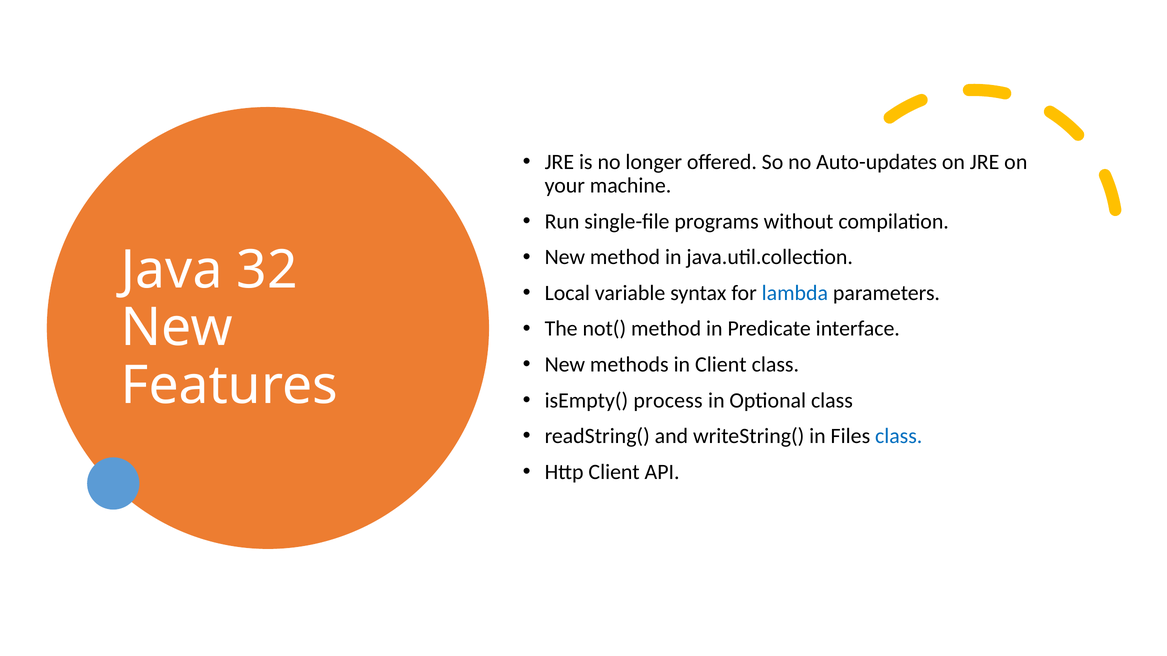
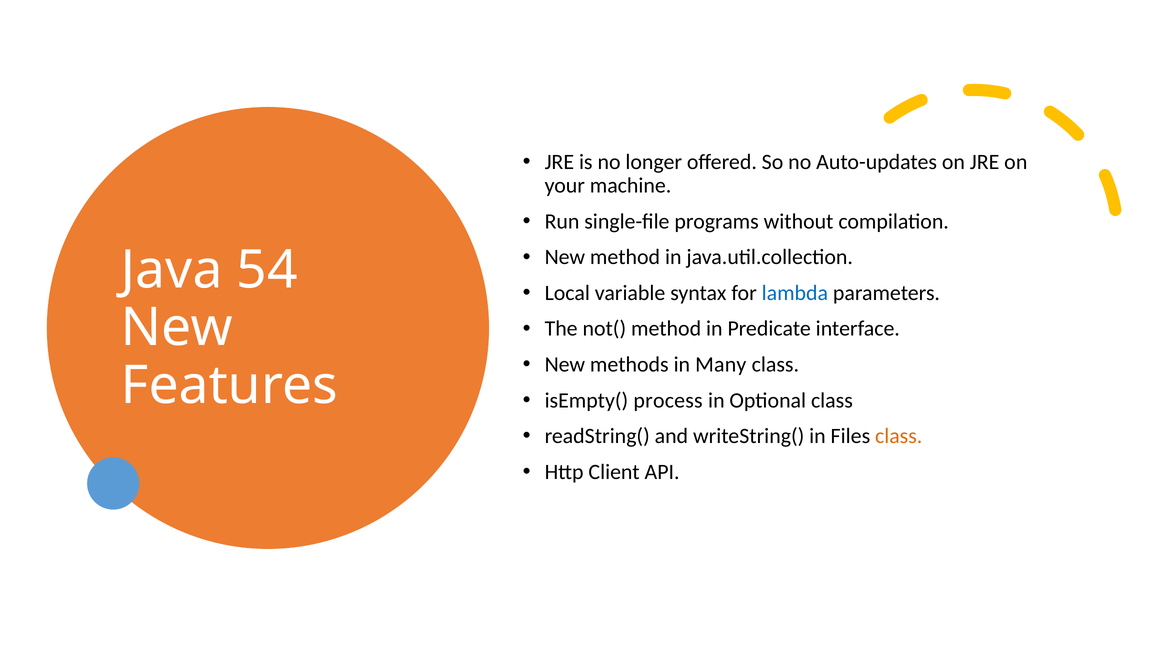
32: 32 -> 54
in Client: Client -> Many
class at (899, 436) colour: blue -> orange
